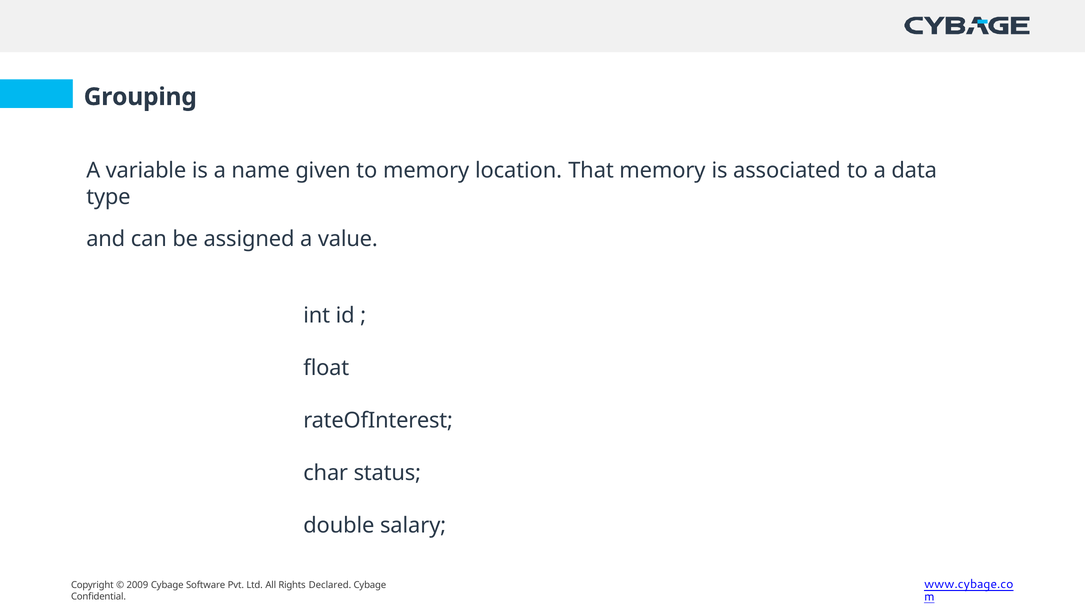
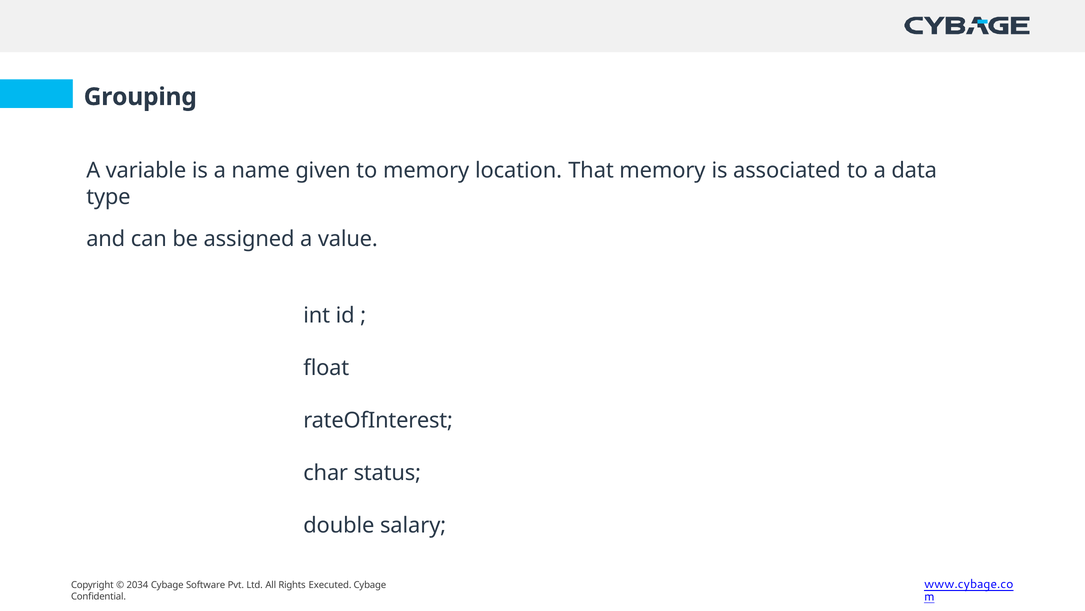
2009: 2009 -> 2034
Declared: Declared -> Executed
